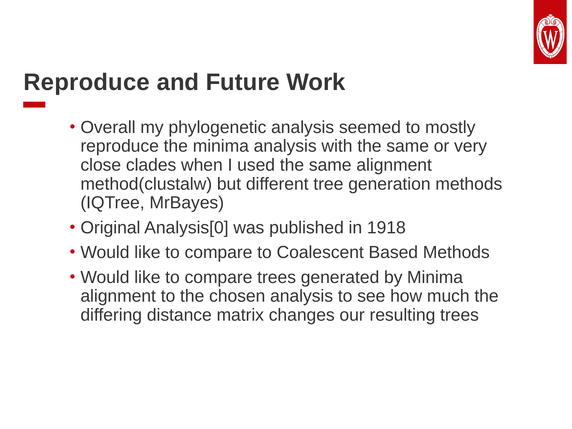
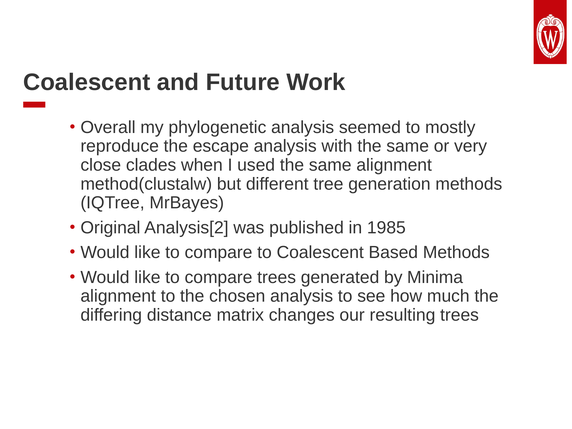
Reproduce at (87, 82): Reproduce -> Coalescent
the minima: minima -> escape
Analysis[0: Analysis[0 -> Analysis[2
1918: 1918 -> 1985
